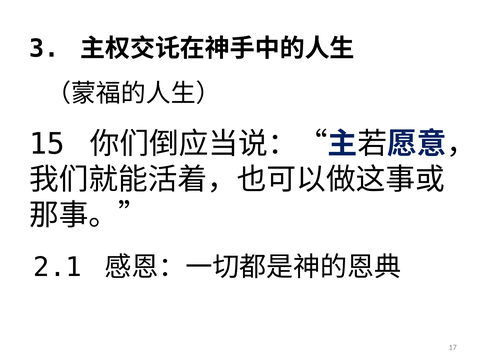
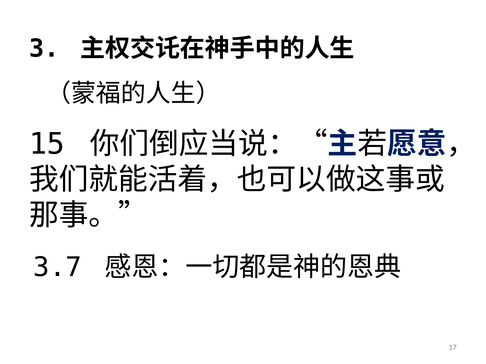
2.1: 2.1 -> 3.7
